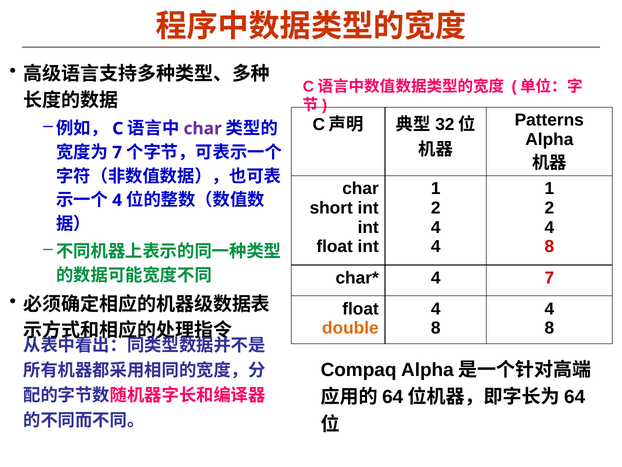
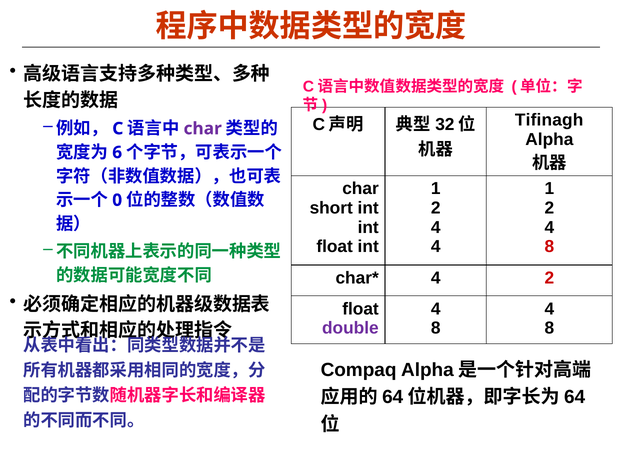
Patterns: Patterns -> Tifinagh
7 at (117, 152): 7 -> 6
4 at (117, 200): 4 -> 0
4 7: 7 -> 2
double colour: orange -> purple
